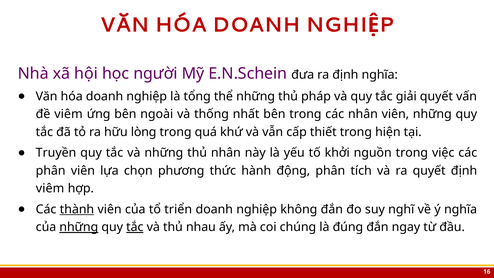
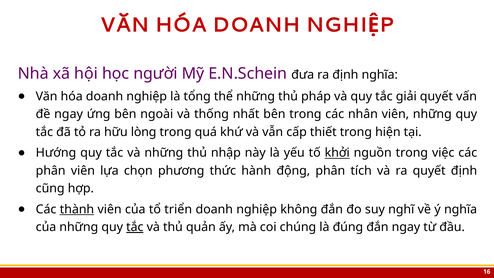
đề viêm: viêm -> ngay
Truyền: Truyền -> Hướng
thủ nhân: nhân -> nhập
khởi underline: none -> present
viêm at (50, 188): viêm -> cũng
những at (79, 227) underline: present -> none
nhau: nhau -> quản
